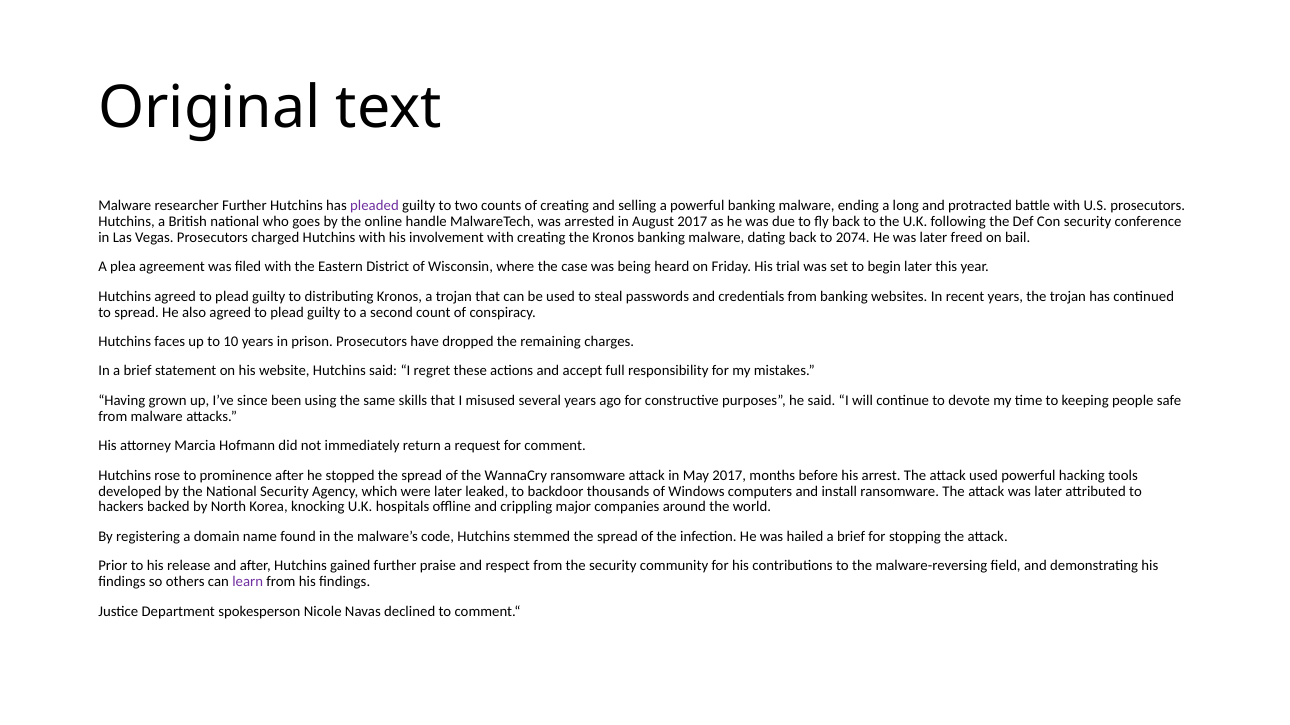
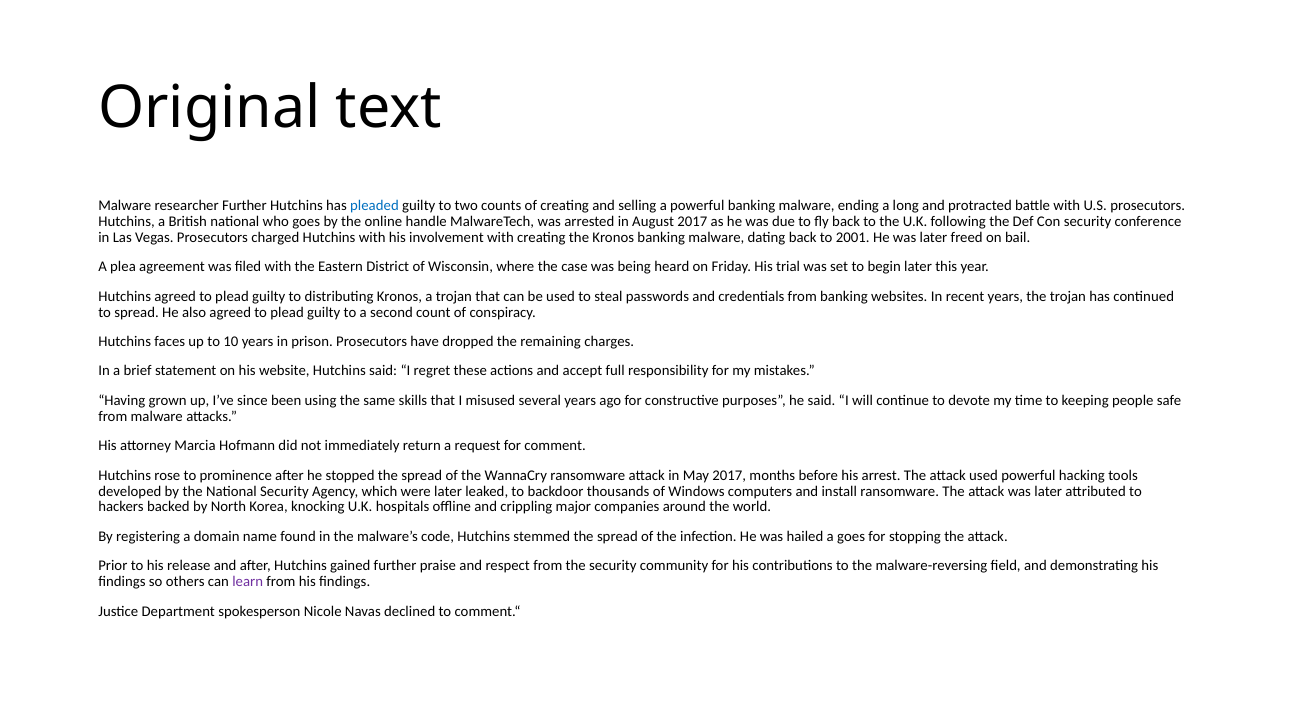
pleaded colour: purple -> blue
2074: 2074 -> 2001
hailed a brief: brief -> goes
